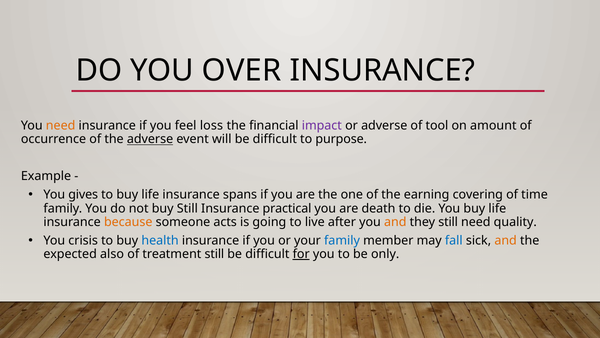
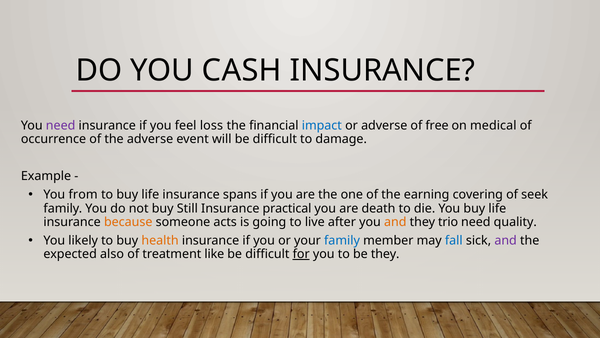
OVER: OVER -> CASH
need at (61, 126) colour: orange -> purple
impact colour: purple -> blue
tool: tool -> free
amount: amount -> medical
adverse at (150, 139) underline: present -> none
purpose: purpose -> damage
gives: gives -> from
time: time -> seek
they still: still -> trio
crisis: crisis -> likely
health colour: blue -> orange
and at (506, 240) colour: orange -> purple
treatment still: still -> like
be only: only -> they
